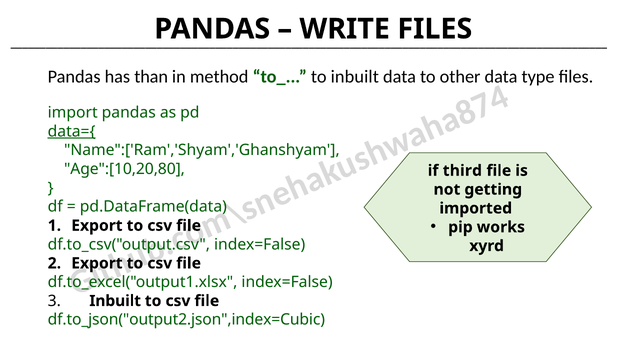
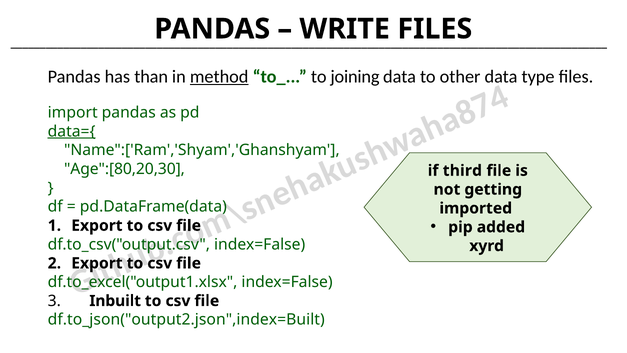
method underline: none -> present
to inbuilt: inbuilt -> joining
Age":[10,20,80: Age":[10,20,80 -> Age":[80,20,30
works: works -> added
df.to_json("output2.json",index=Cubic: df.to_json("output2.json",index=Cubic -> df.to_json("output2.json",index=Built
